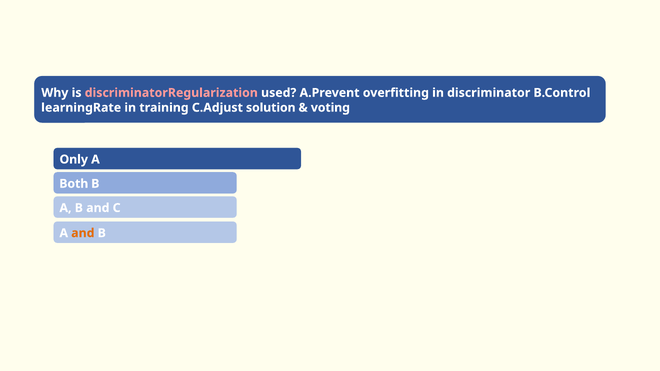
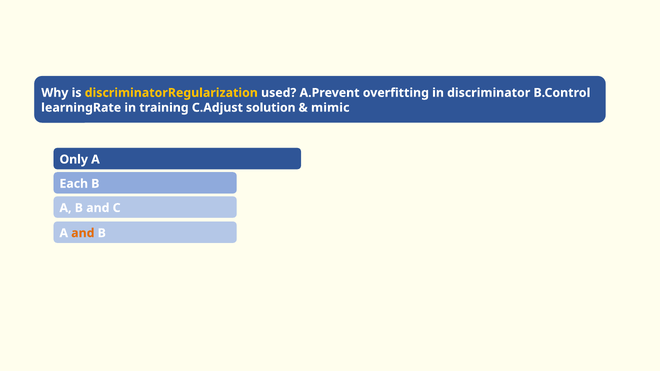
discriminatorRegularization colour: pink -> yellow
voting: voting -> mimic
Both: Both -> Each
